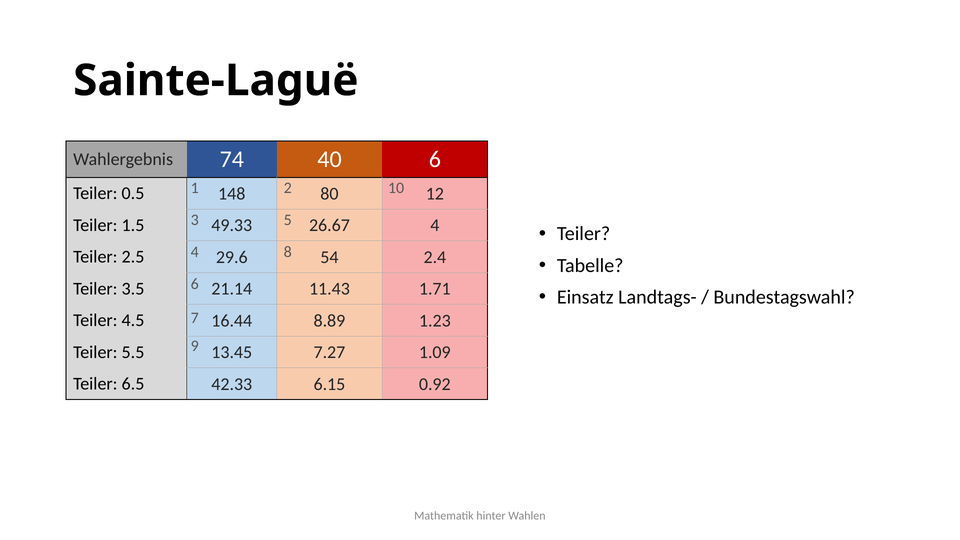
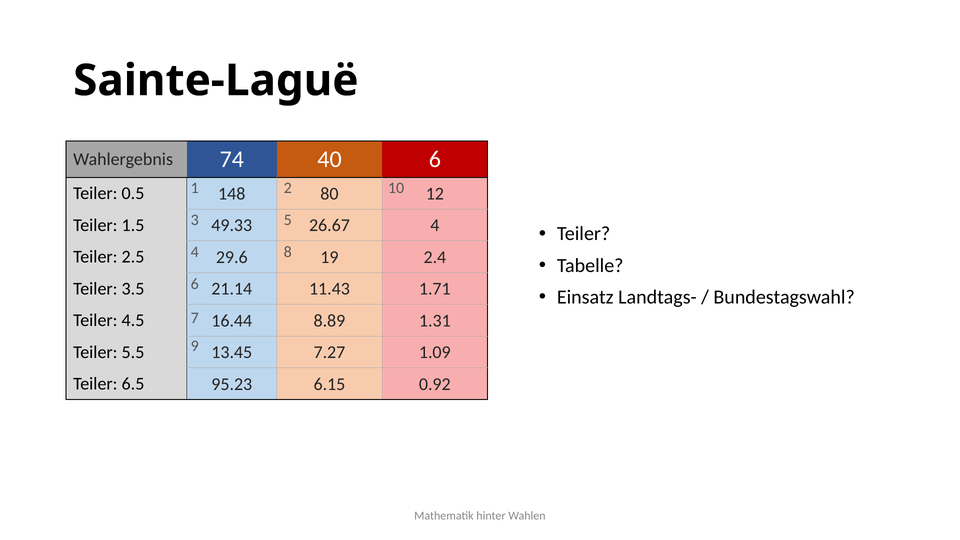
54: 54 -> 19
1.23: 1.23 -> 1.31
42.33: 42.33 -> 95.23
